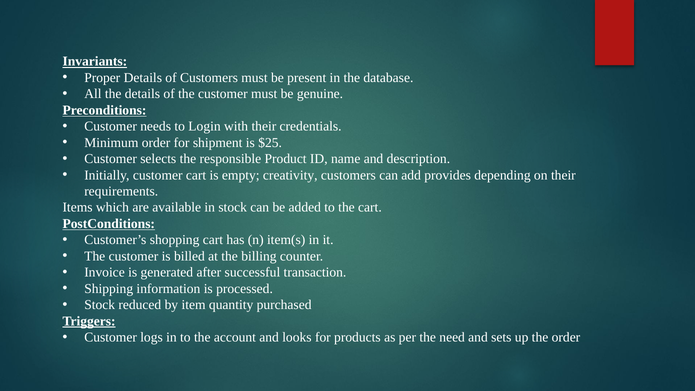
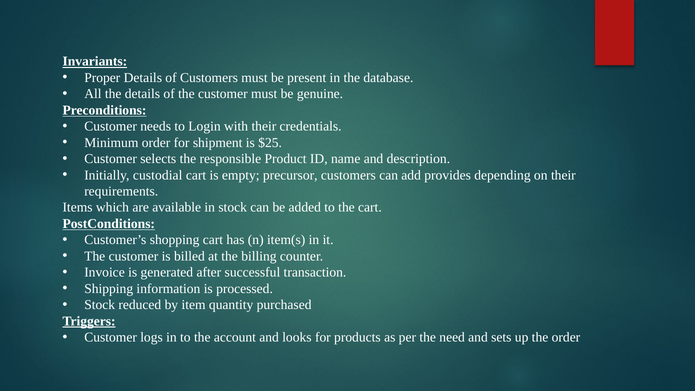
Initially customer: customer -> custodial
creativity: creativity -> precursor
